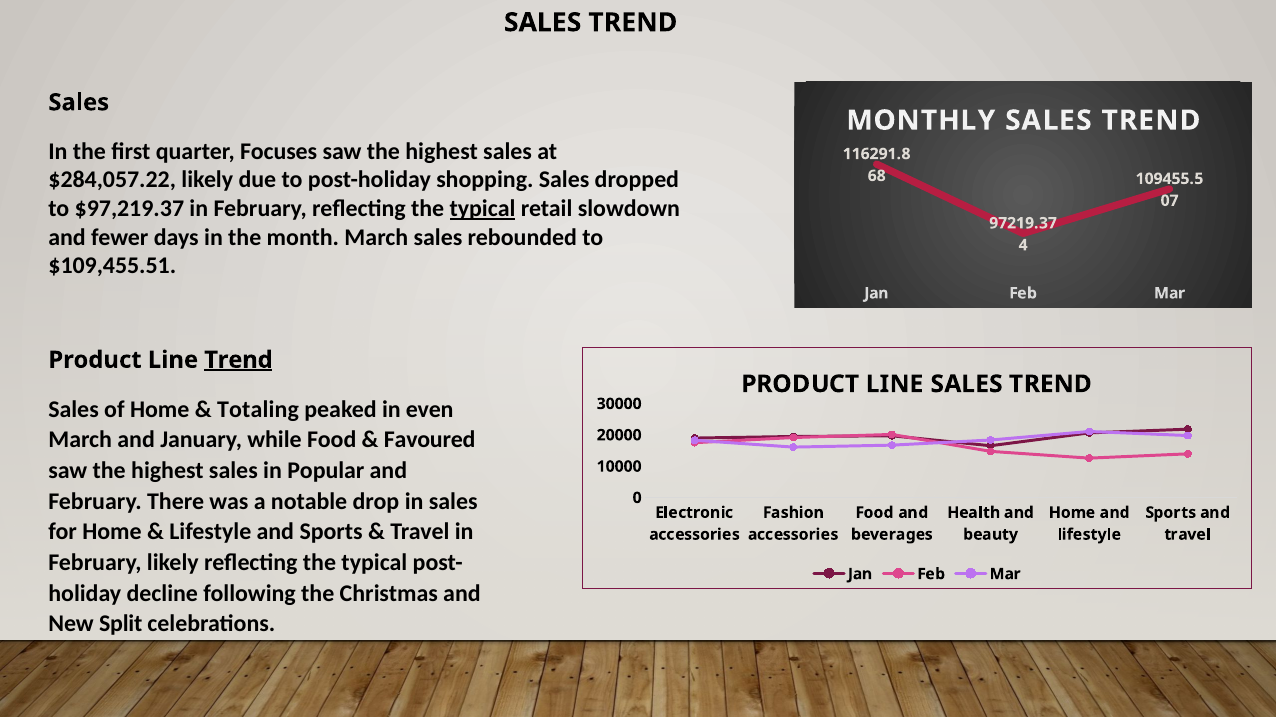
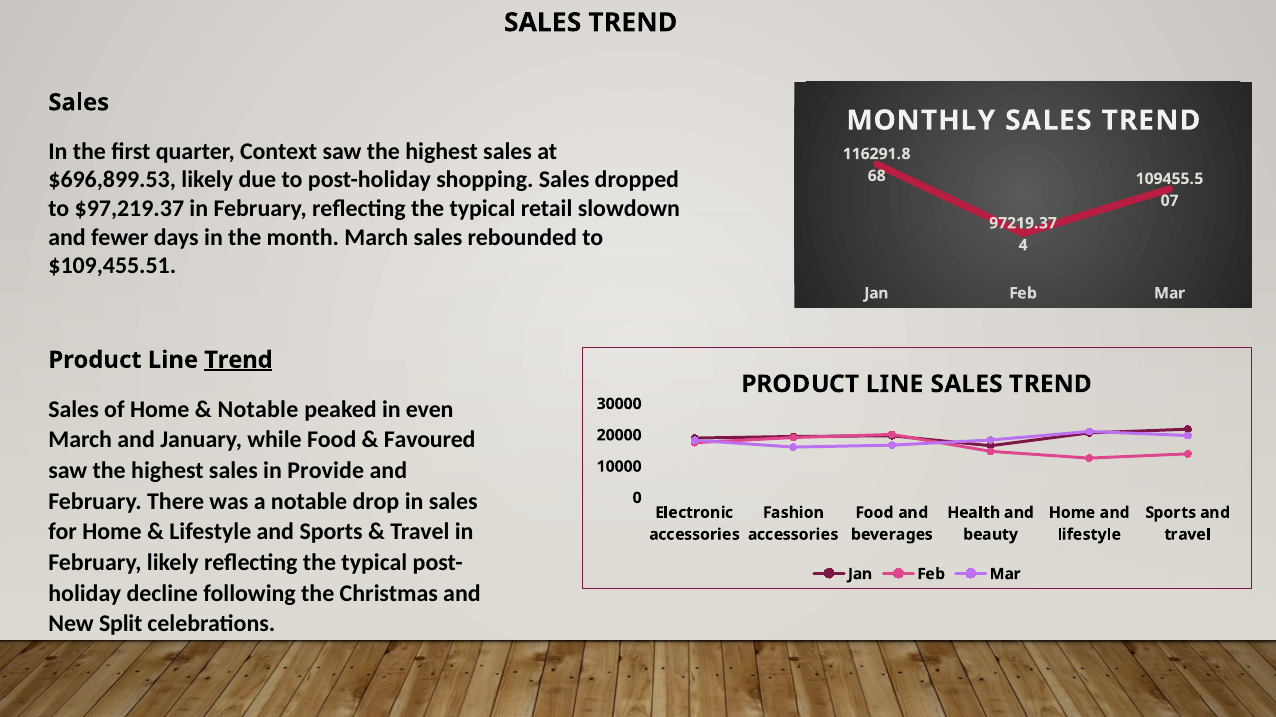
Focuses: Focuses -> Context
$284,057.22: $284,057.22 -> $696,899.53
typical at (483, 209) underline: present -> none
Totaling at (258, 410): Totaling -> Notable
Popular: Popular -> Provide
